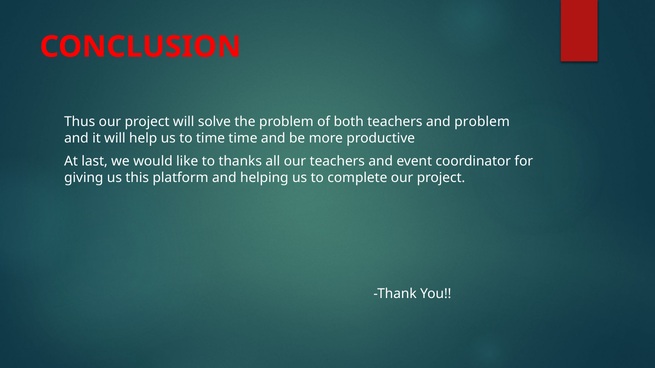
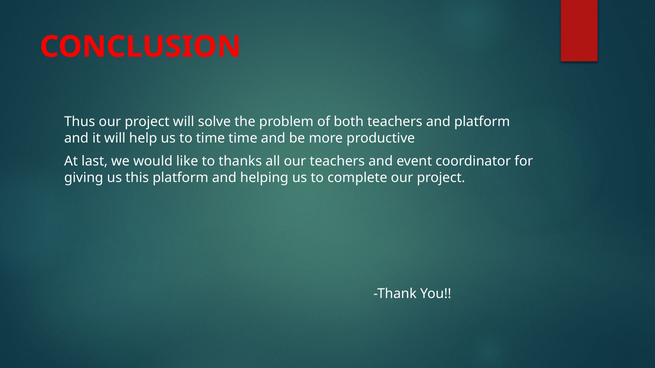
and problem: problem -> platform
